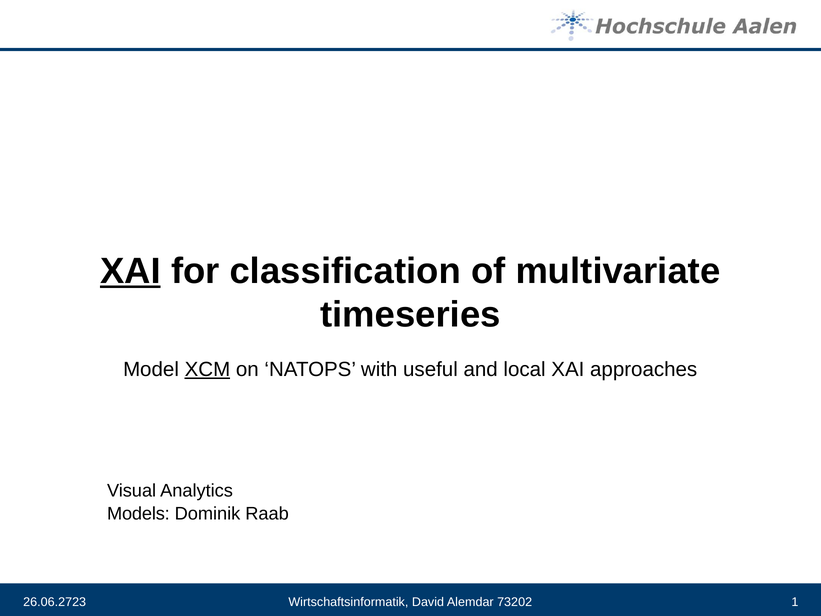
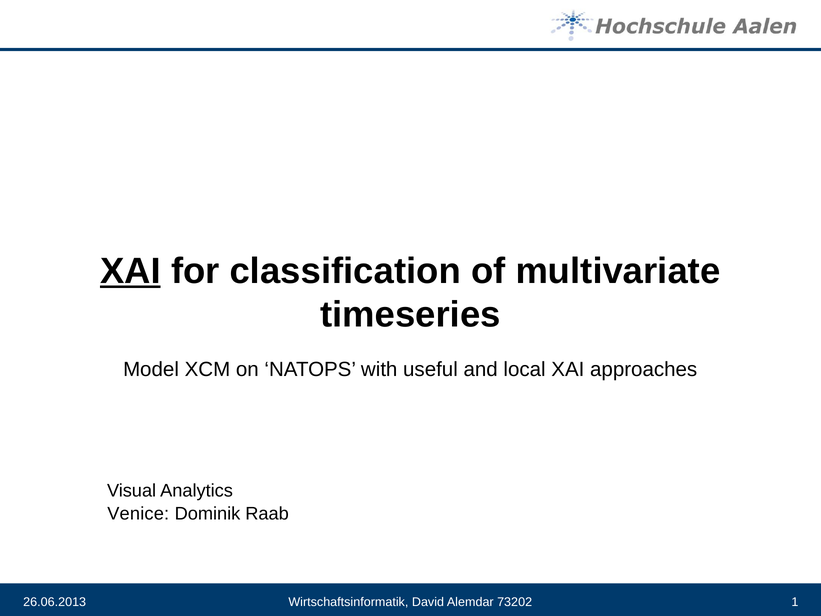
XCM underline: present -> none
Models: Models -> Venice
26.06.2723: 26.06.2723 -> 26.06.2013
